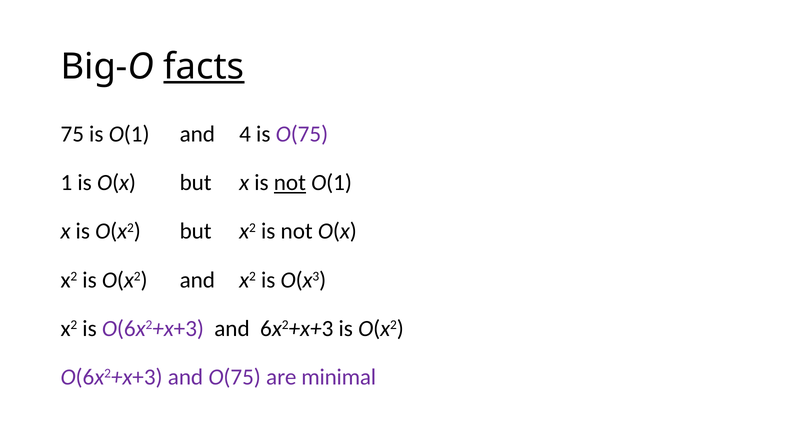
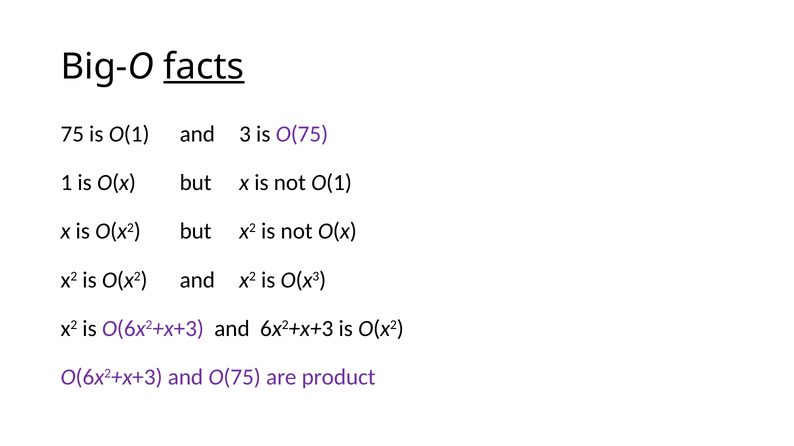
4: 4 -> 3
not at (290, 183) underline: present -> none
minimal: minimal -> product
